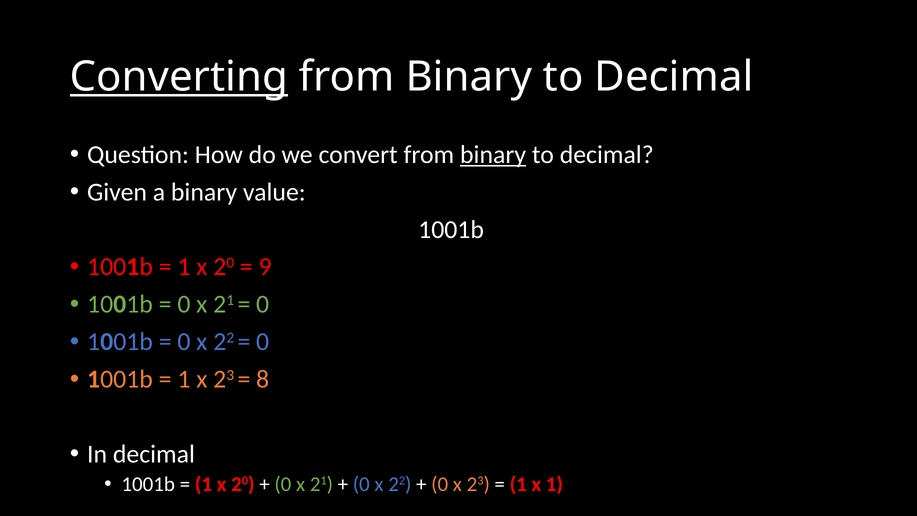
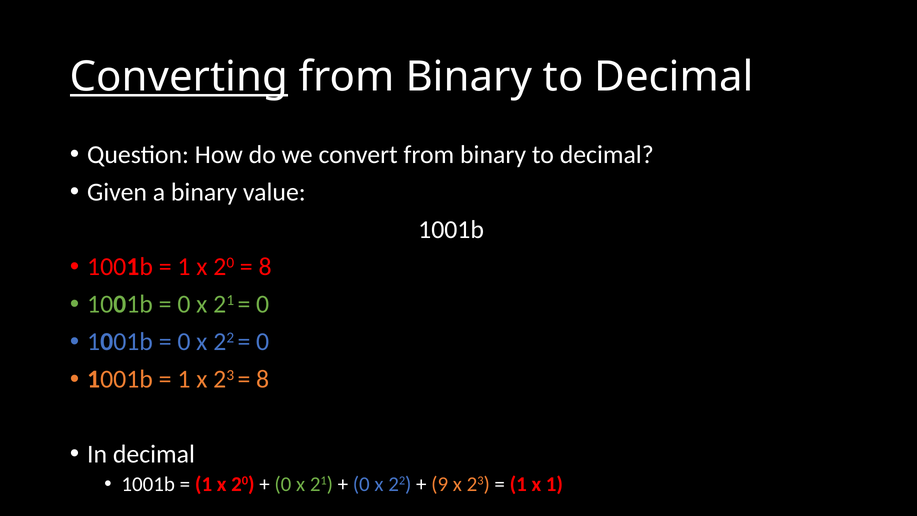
binary at (493, 155) underline: present -> none
9 at (265, 267): 9 -> 8
0 at (440, 484): 0 -> 9
